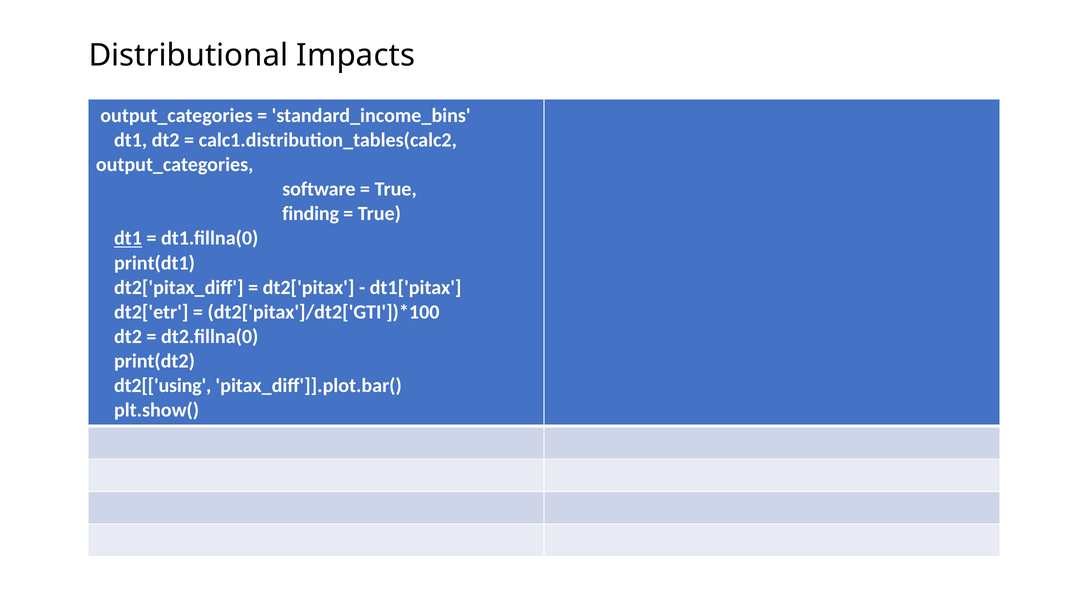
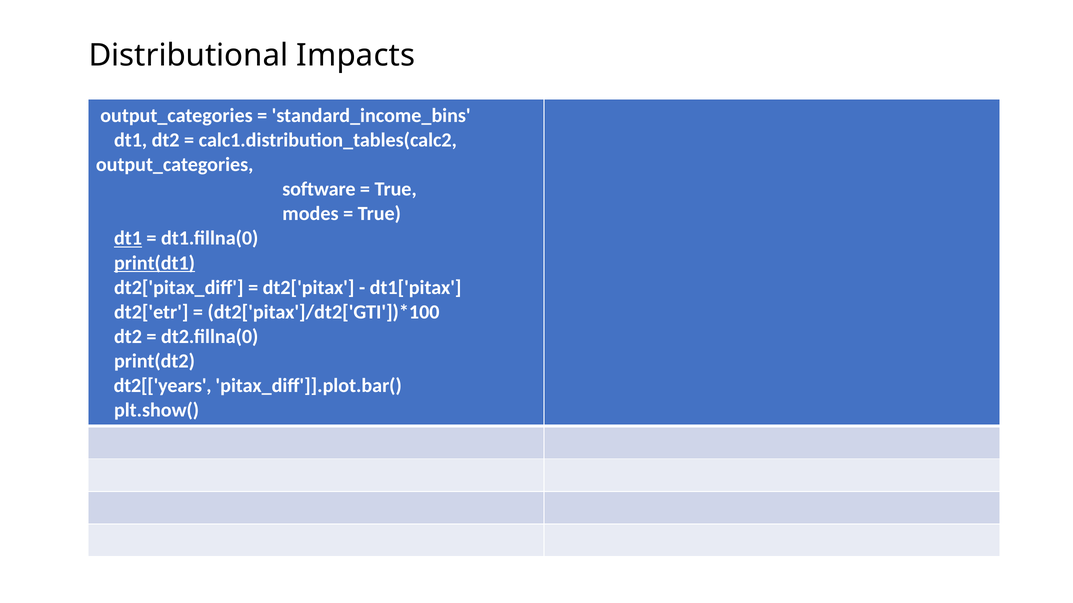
finding: finding -> modes
print(dt1 underline: none -> present
dt2[['using: dt2[['using -> dt2[['years
